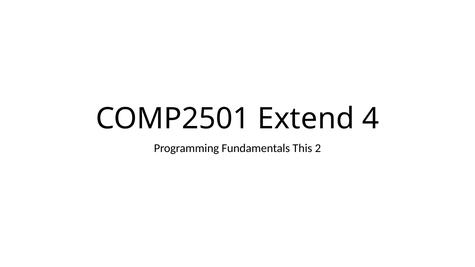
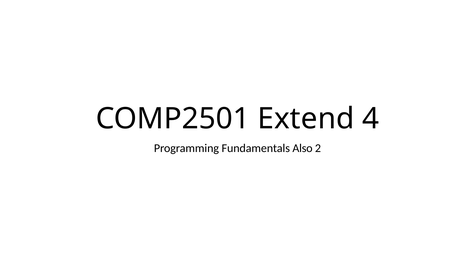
This: This -> Also
